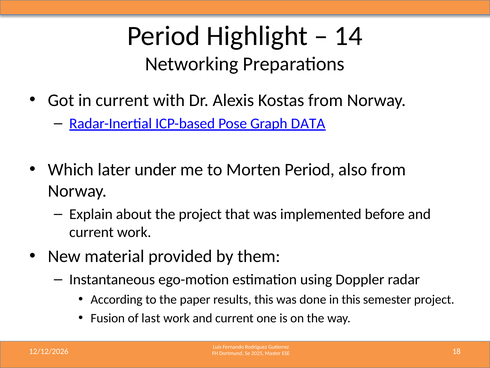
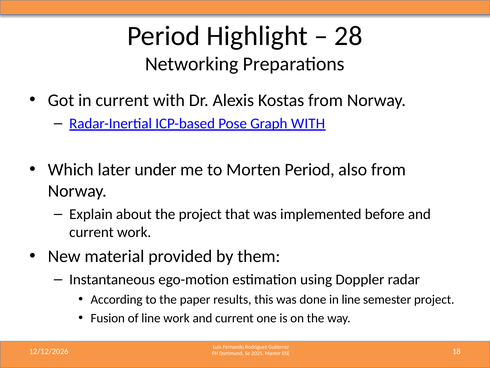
14: 14 -> 28
Graph DATA: DATA -> WITH
in this: this -> line
of last: last -> line
